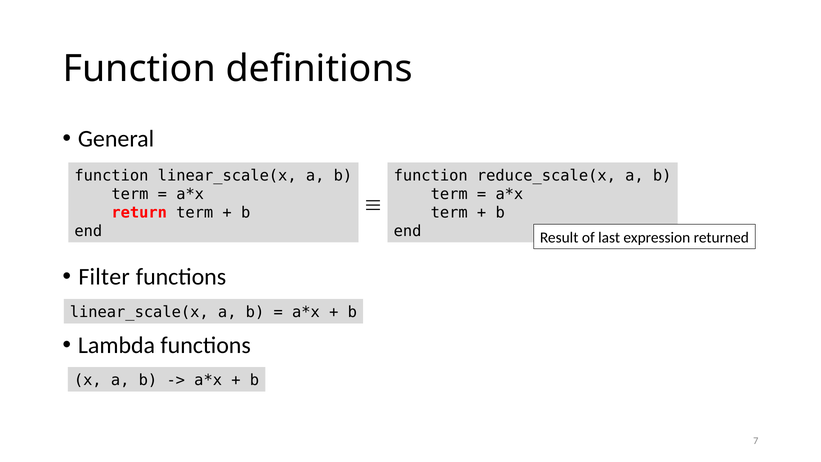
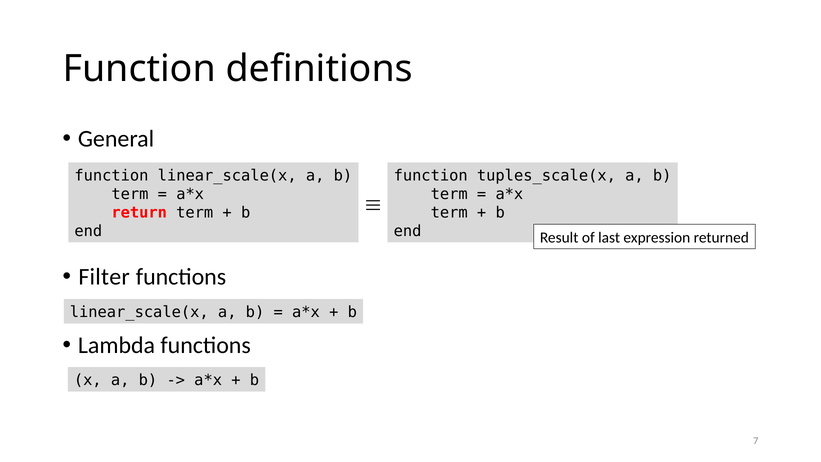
reduce_scale(x: reduce_scale(x -> tuples_scale(x
